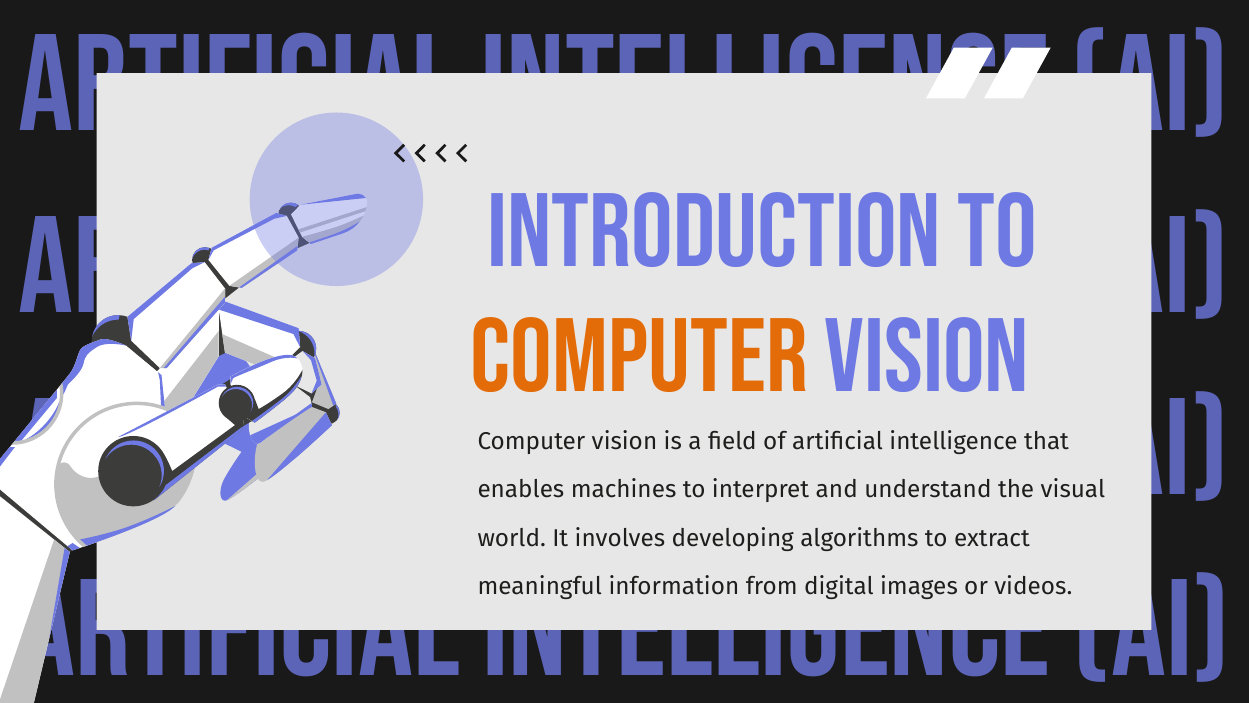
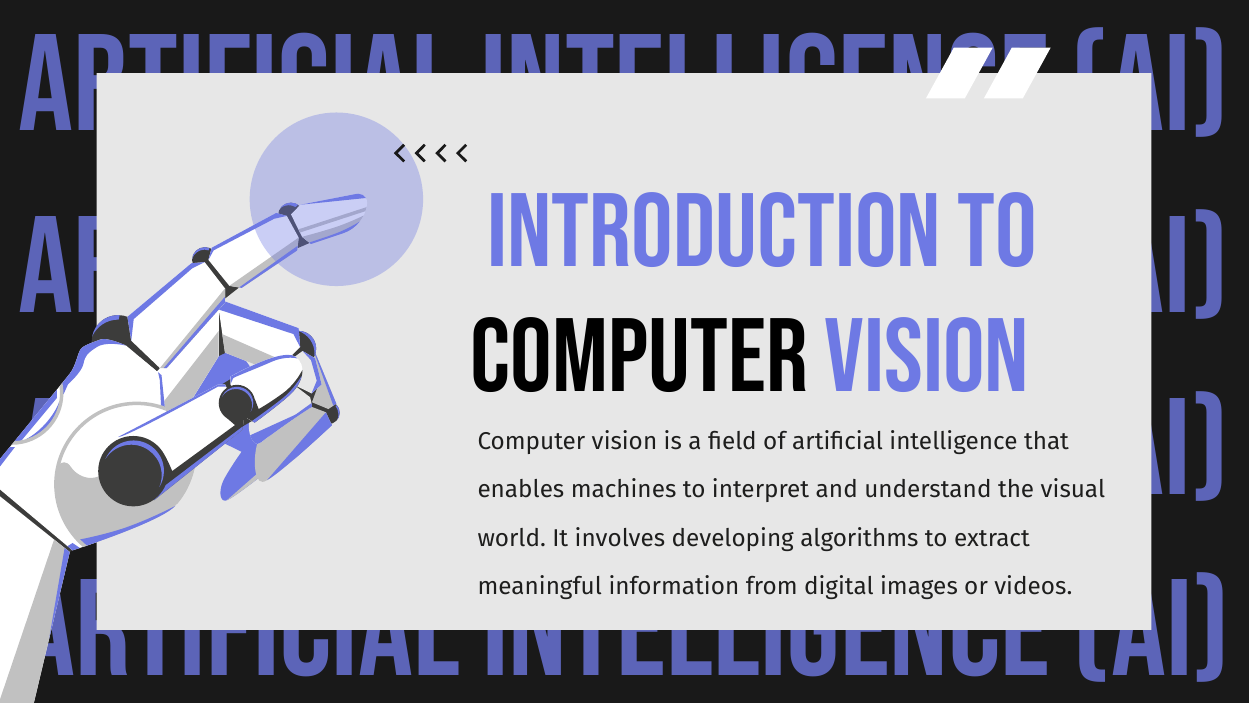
computer at (640, 357) colour: orange -> black
